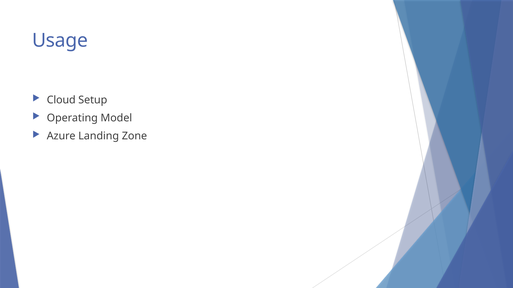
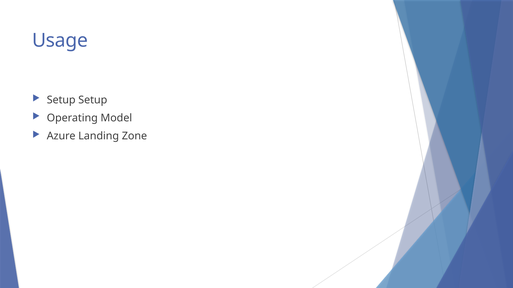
Cloud at (61, 100): Cloud -> Setup
